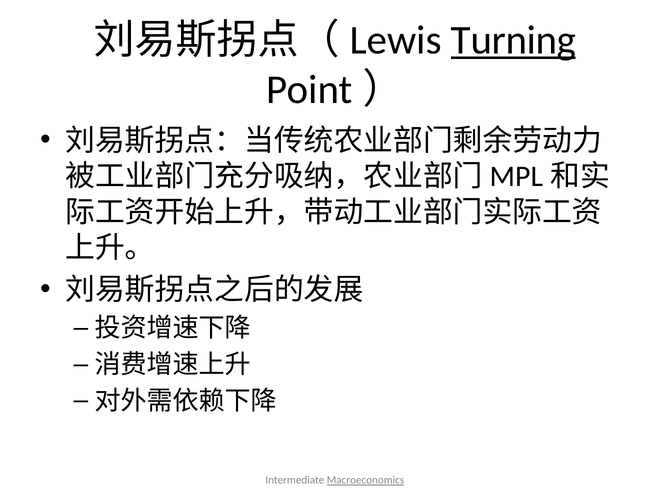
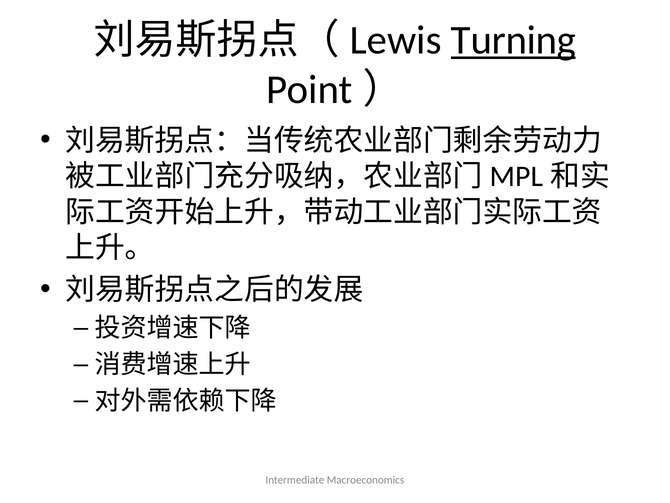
Macroeconomics underline: present -> none
